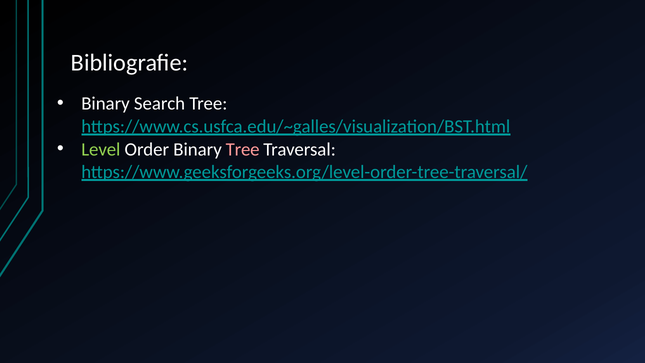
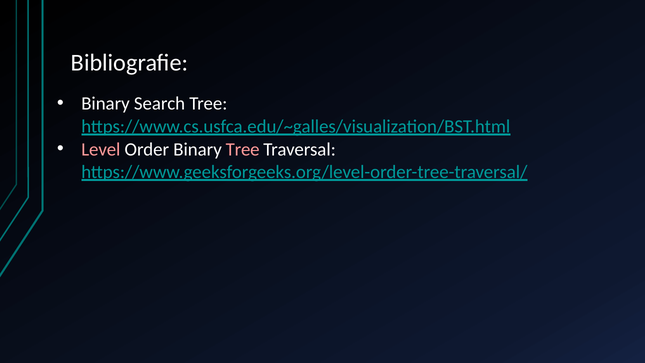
Level colour: light green -> pink
